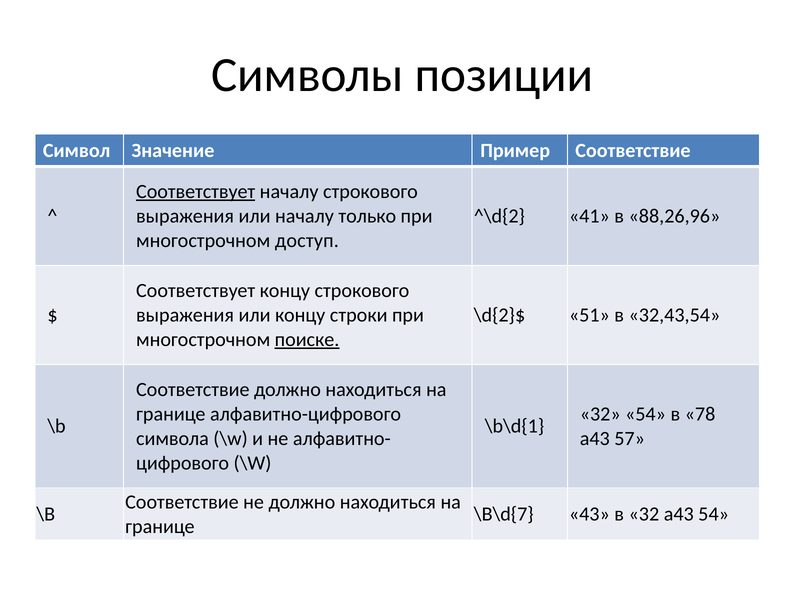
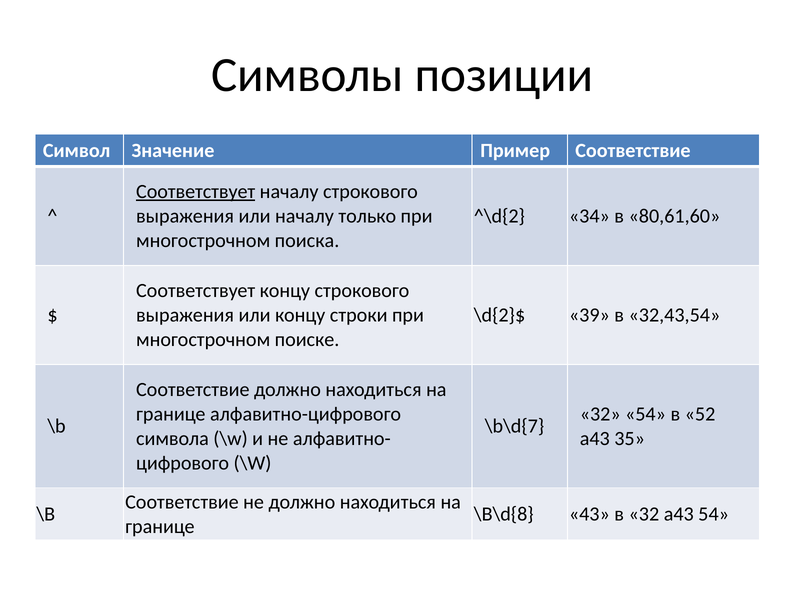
41: 41 -> 34
88,26,96: 88,26,96 -> 80,61,60
доступ: доступ -> поиска
51: 51 -> 39
поиске underline: present -> none
78: 78 -> 52
\b\d{1: \b\d{1 -> \b\d{7
57: 57 -> 35
\B\d{7: \B\d{7 -> \B\d{8
